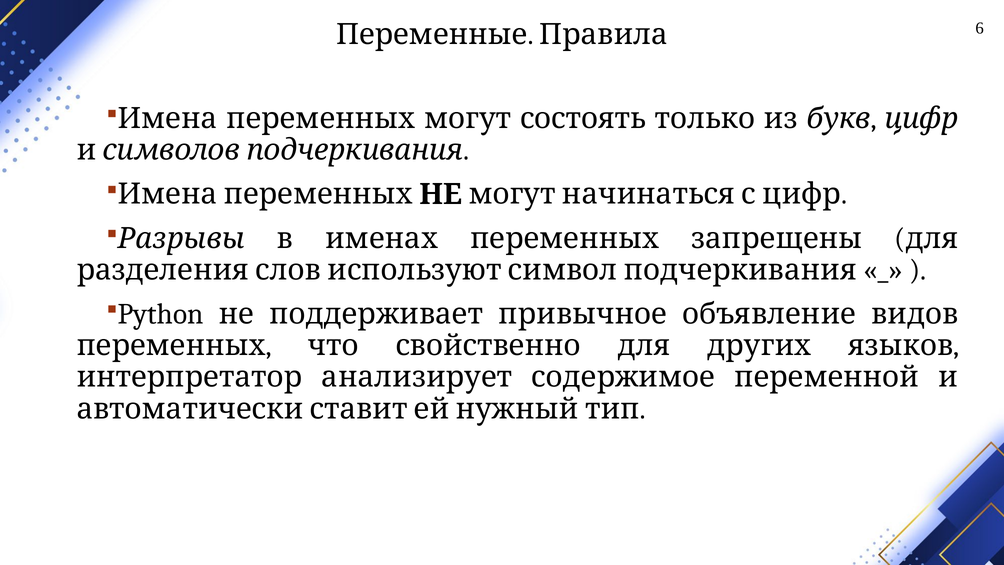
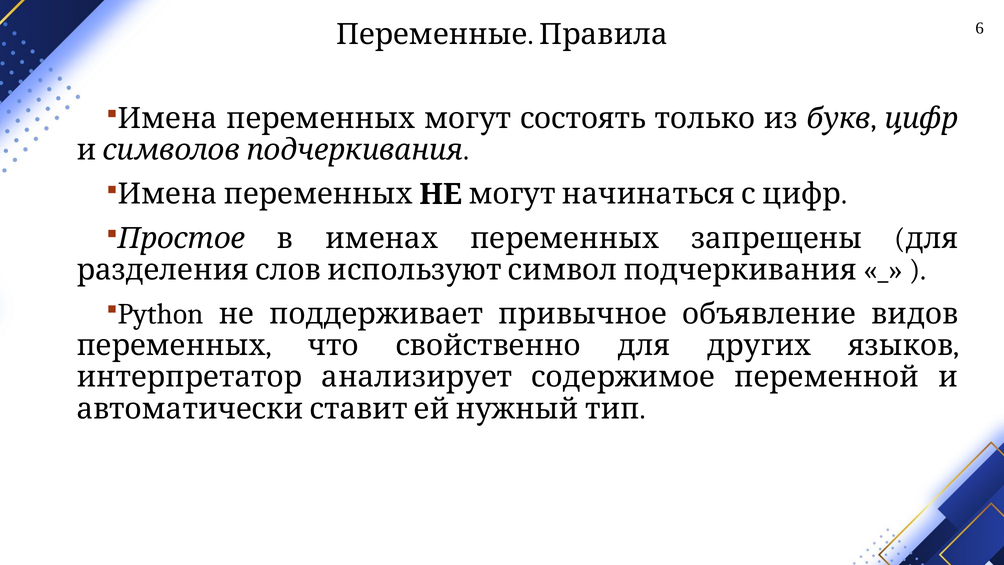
Разрывы: Разрывы -> Простое
